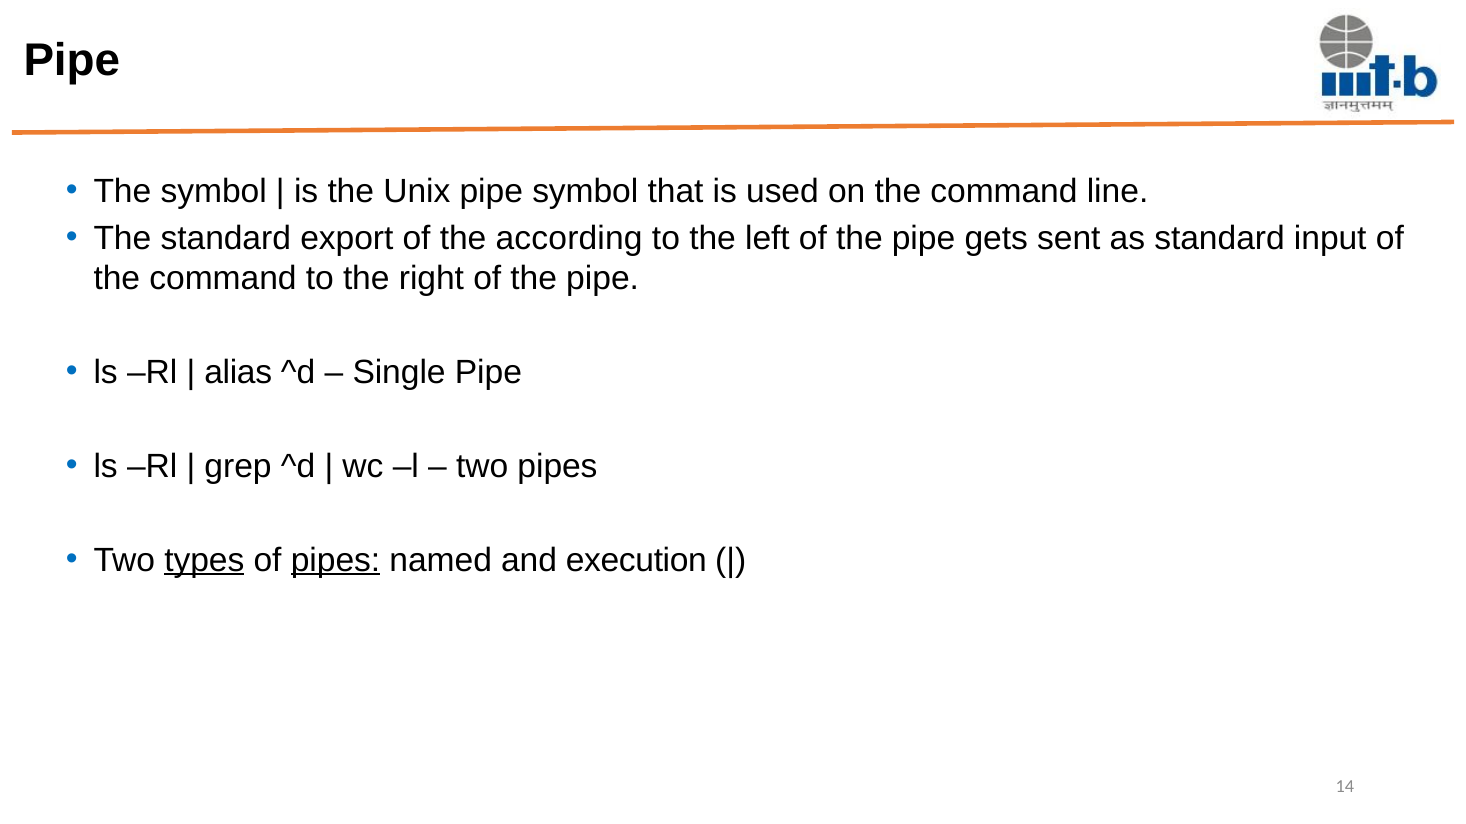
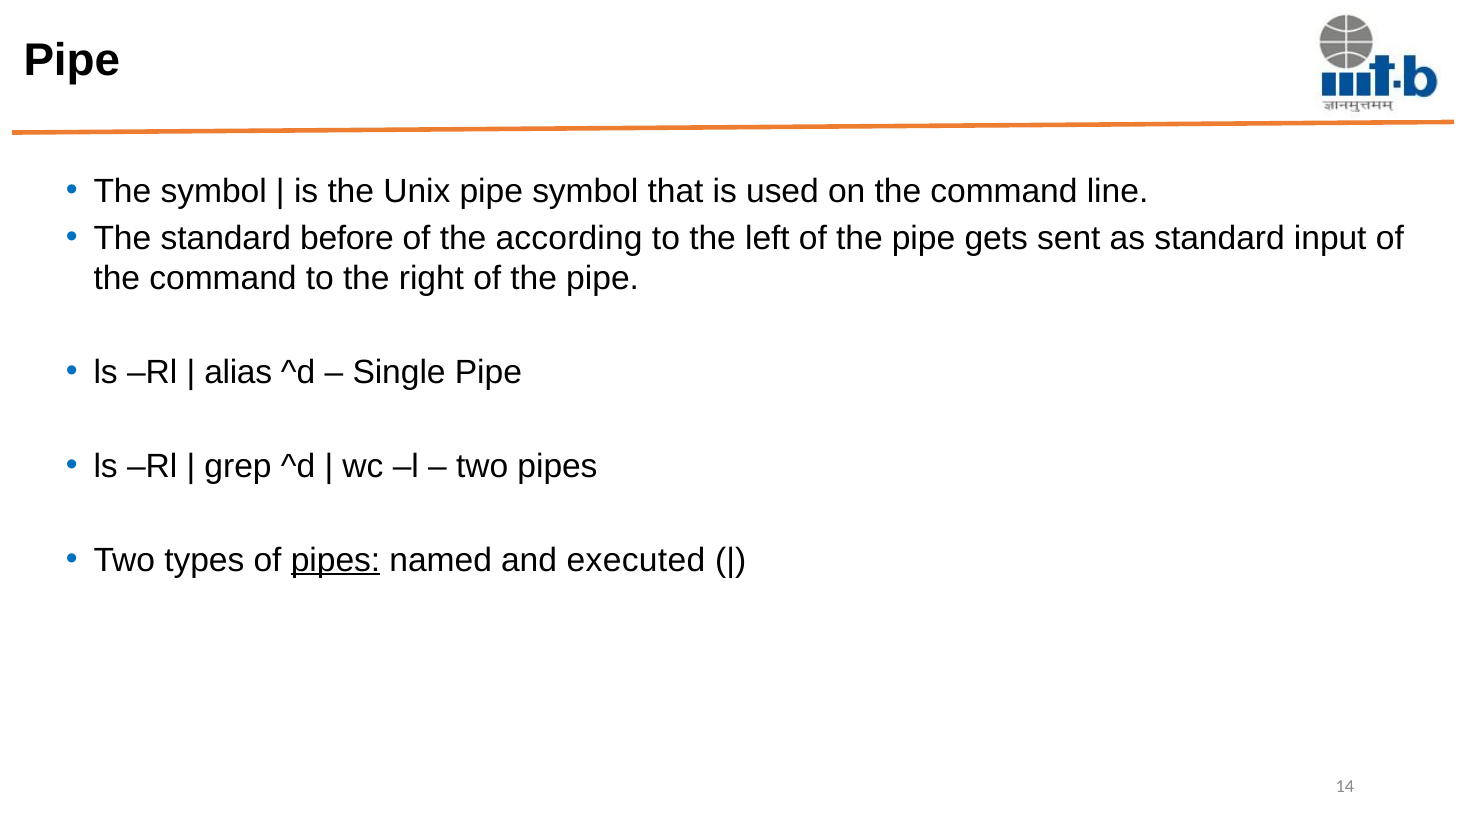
export: export -> before
types underline: present -> none
execution: execution -> executed
